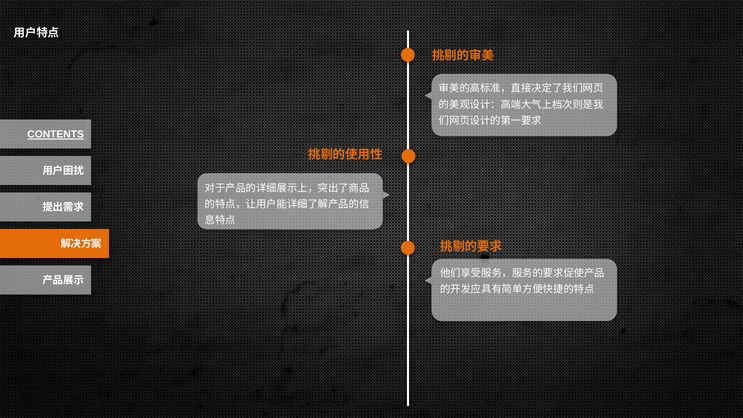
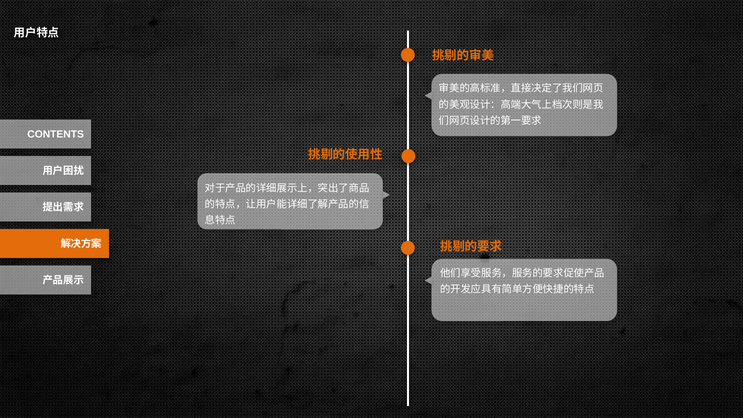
CONTENTS underline: present -> none
